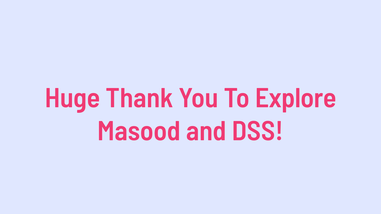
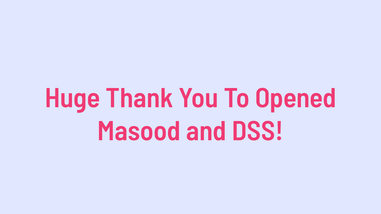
Explore: Explore -> Opened
